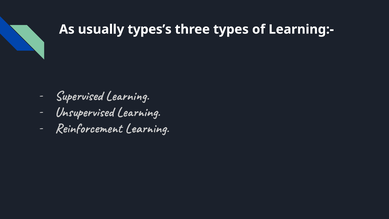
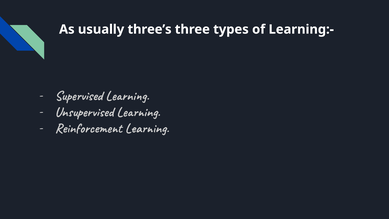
types’s: types’s -> three’s
